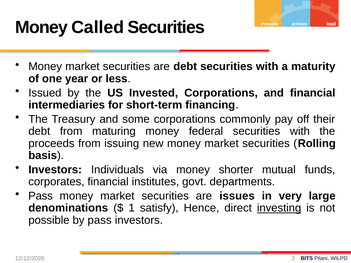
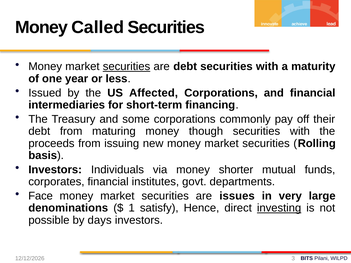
securities at (127, 67) underline: none -> present
Invested: Invested -> Affected
federal: federal -> though
Pass at (41, 196): Pass -> Face
by pass: pass -> days
